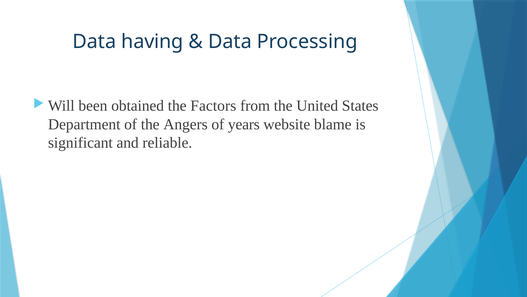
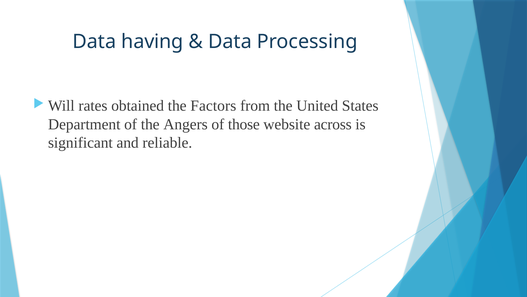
been: been -> rates
years: years -> those
blame: blame -> across
